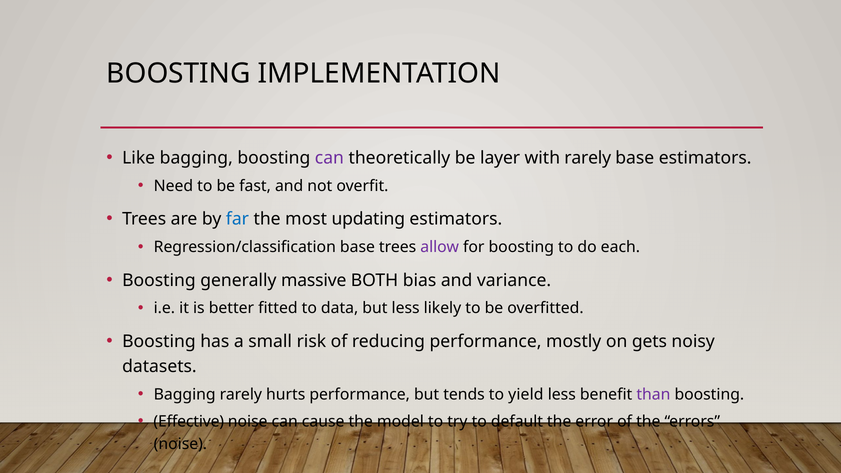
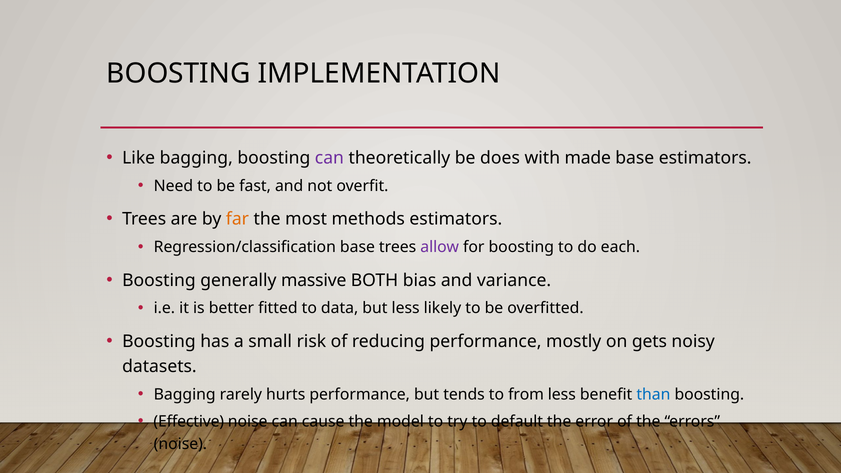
layer: layer -> does
with rarely: rarely -> made
far colour: blue -> orange
updating: updating -> methods
yield: yield -> from
than colour: purple -> blue
